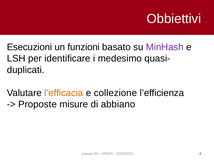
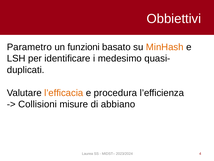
Esecuzioni: Esecuzioni -> Parametro
MinHash colour: purple -> orange
collezione: collezione -> procedura
Proposte: Proposte -> Collisioni
